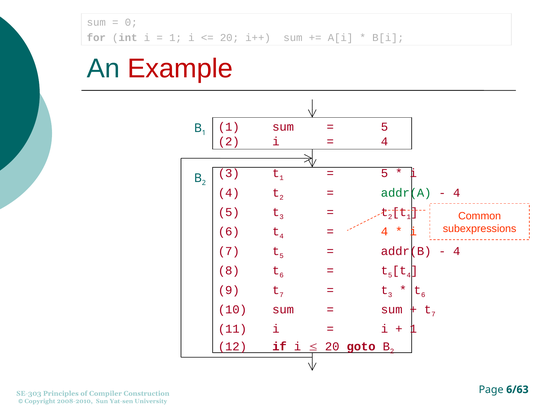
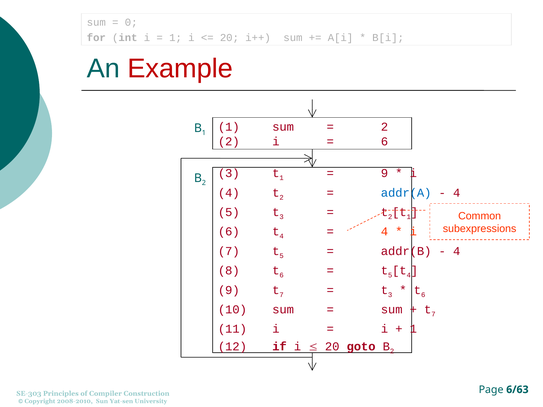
5 at (385, 127): 5 -> 2
4 at (385, 142): 4 -> 6
5 at (385, 173): 5 -> 9
addr(A colour: green -> blue
